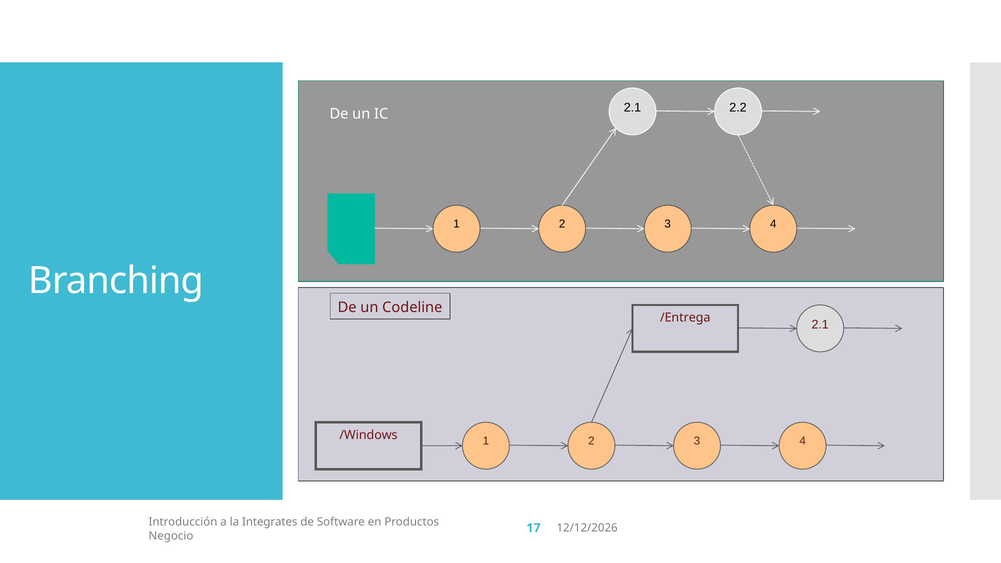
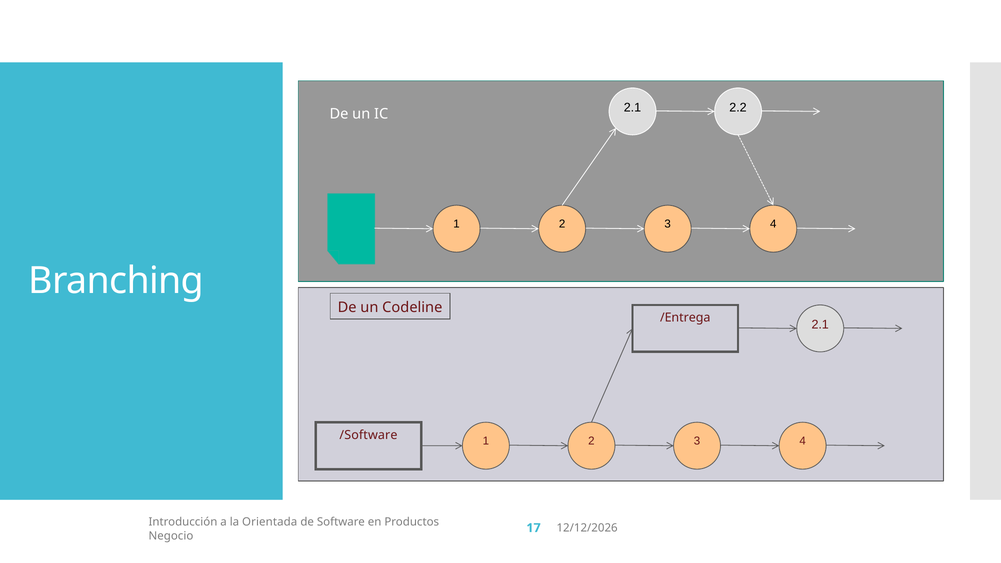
/Windows: /Windows -> /Software
Integrates: Integrates -> Orientada
